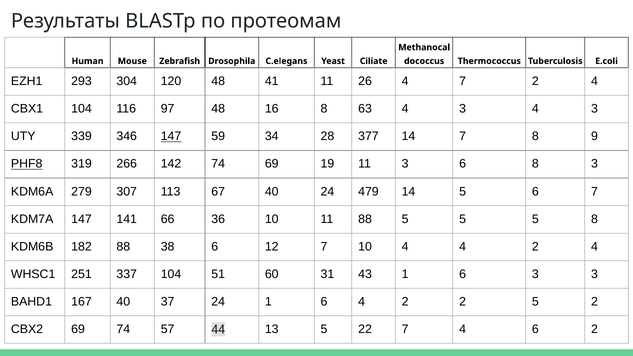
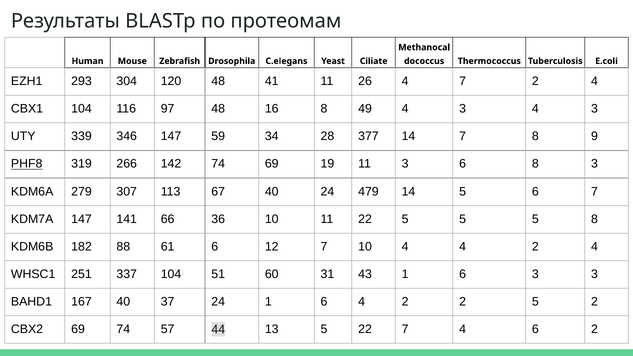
63: 63 -> 49
147 at (171, 136) underline: present -> none
11 88: 88 -> 22
38: 38 -> 61
